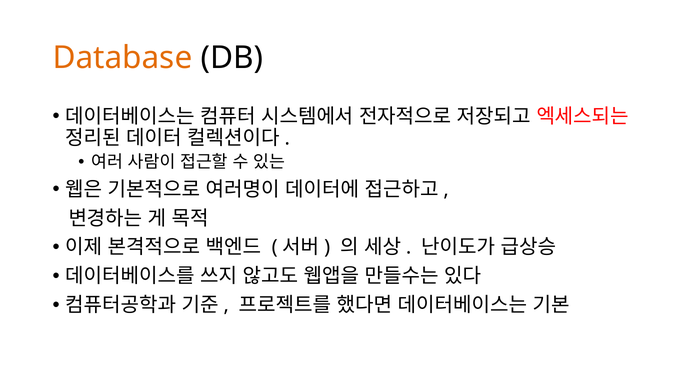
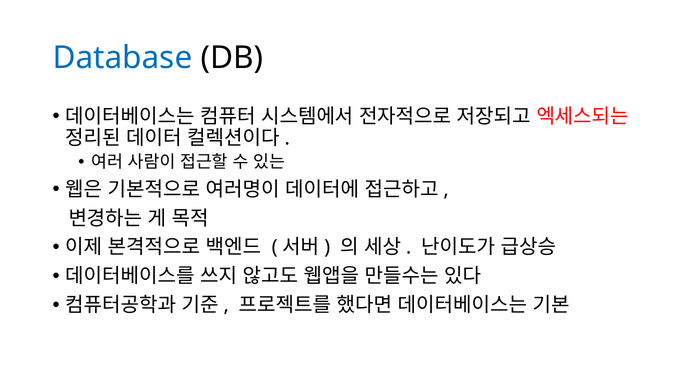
Database colour: orange -> blue
